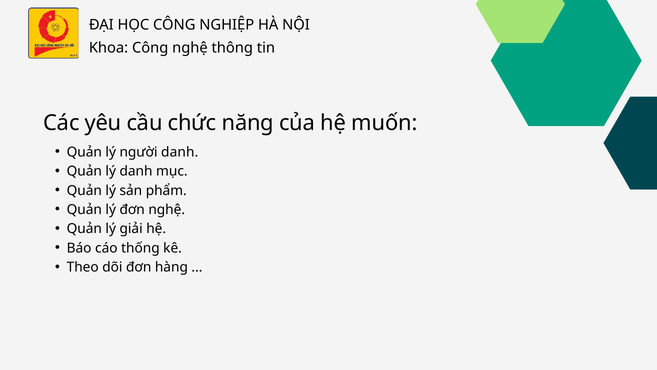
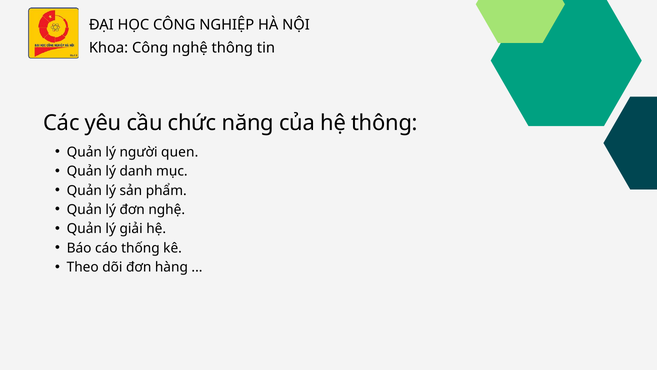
hệ muốn: muốn -> thông
người danh: danh -> quen
